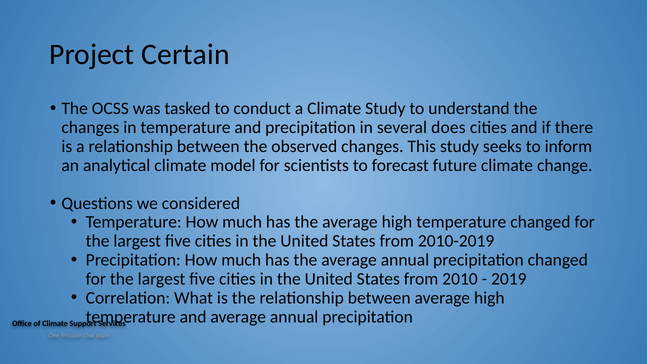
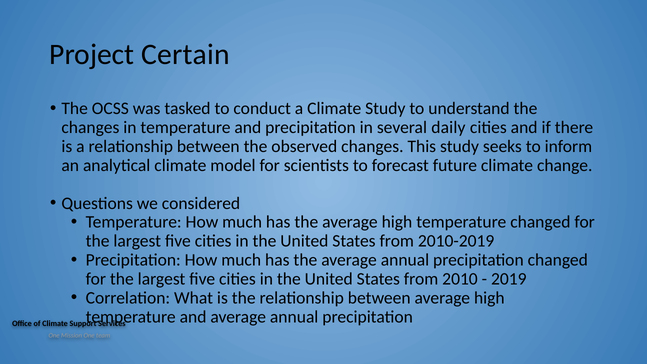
does: does -> daily
